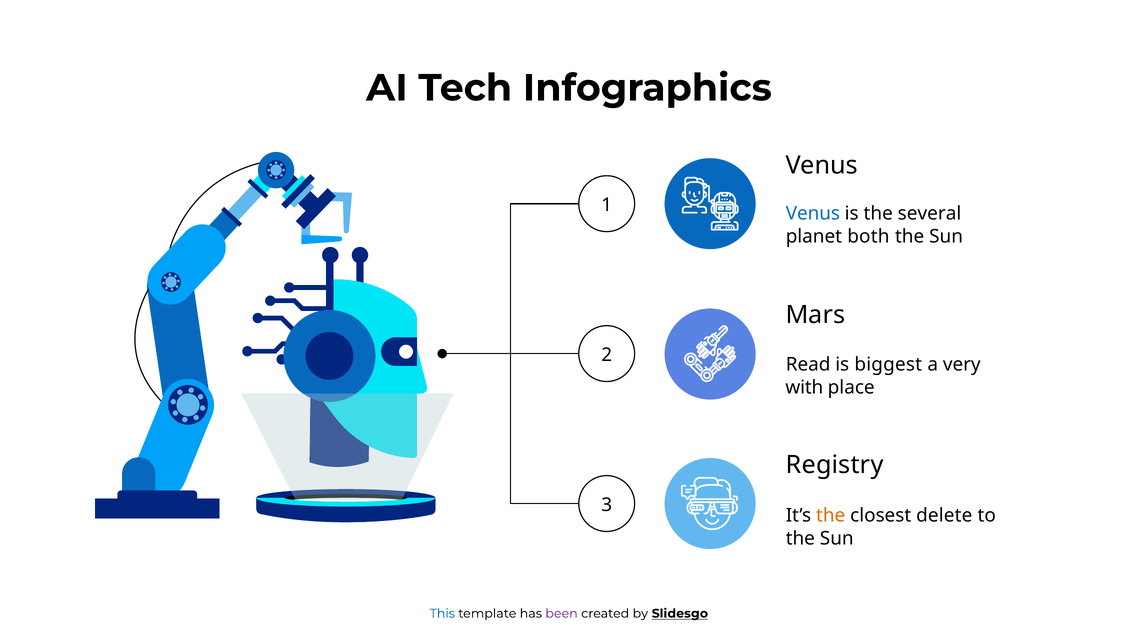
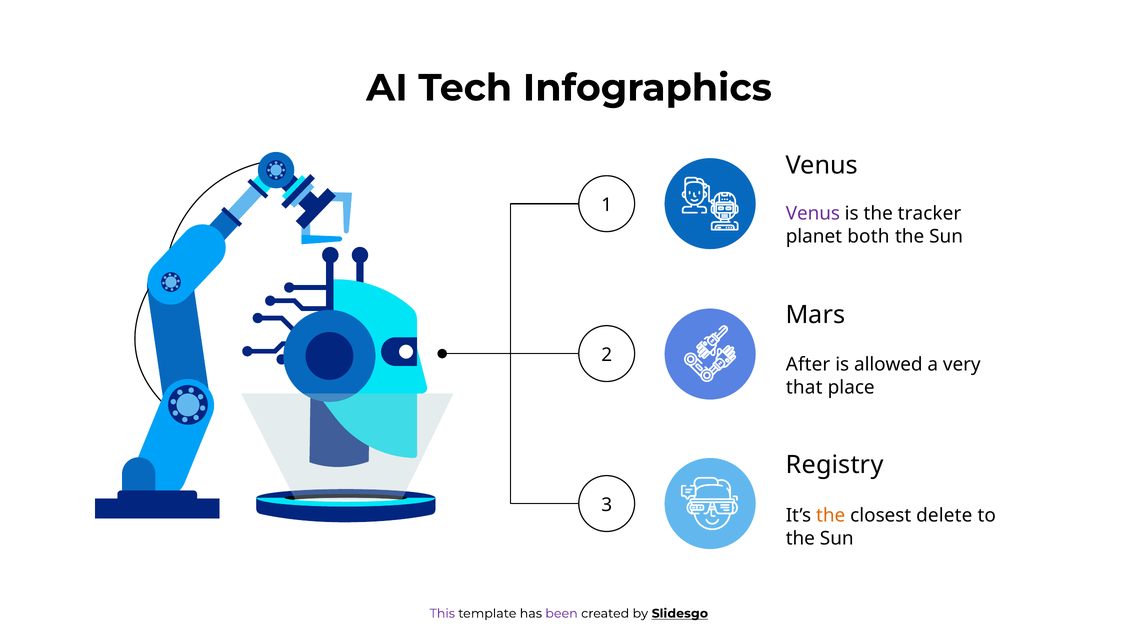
Venus at (813, 214) colour: blue -> purple
several: several -> tracker
Read: Read -> After
biggest: biggest -> allowed
with: with -> that
This colour: blue -> purple
